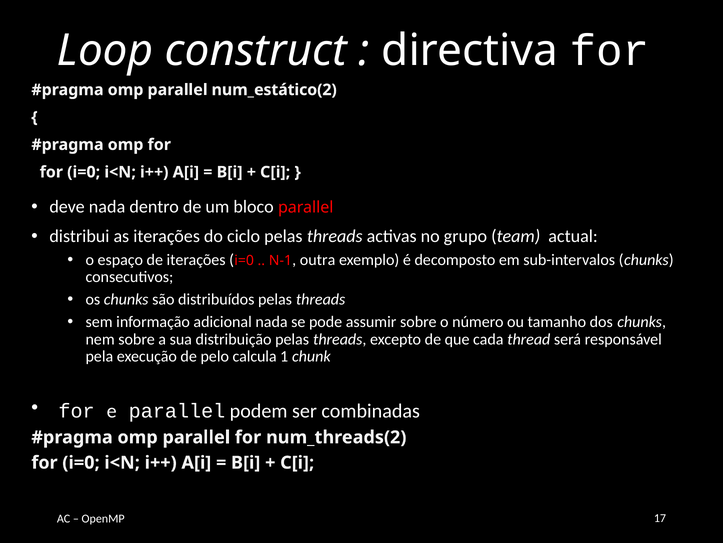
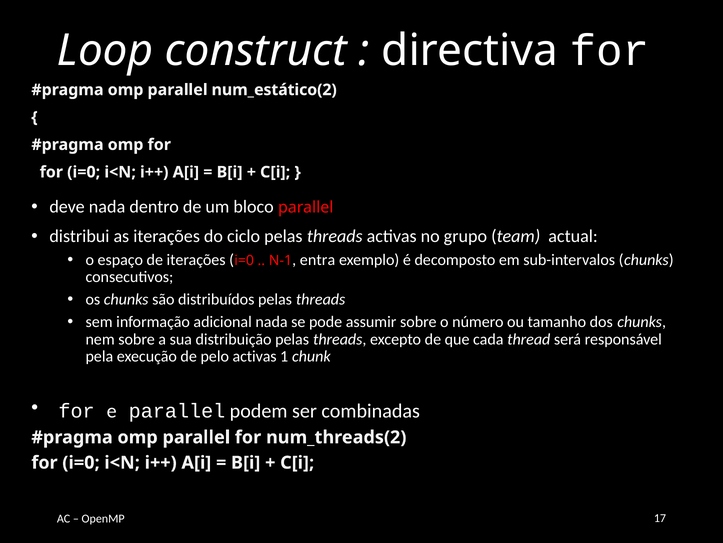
outra: outra -> entra
pelo calcula: calcula -> activas
